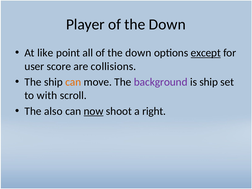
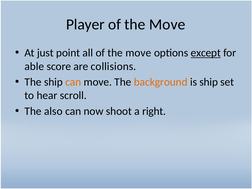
Down at (167, 24): Down -> Move
like: like -> just
all of the down: down -> move
user: user -> able
background colour: purple -> orange
with: with -> hear
now underline: present -> none
